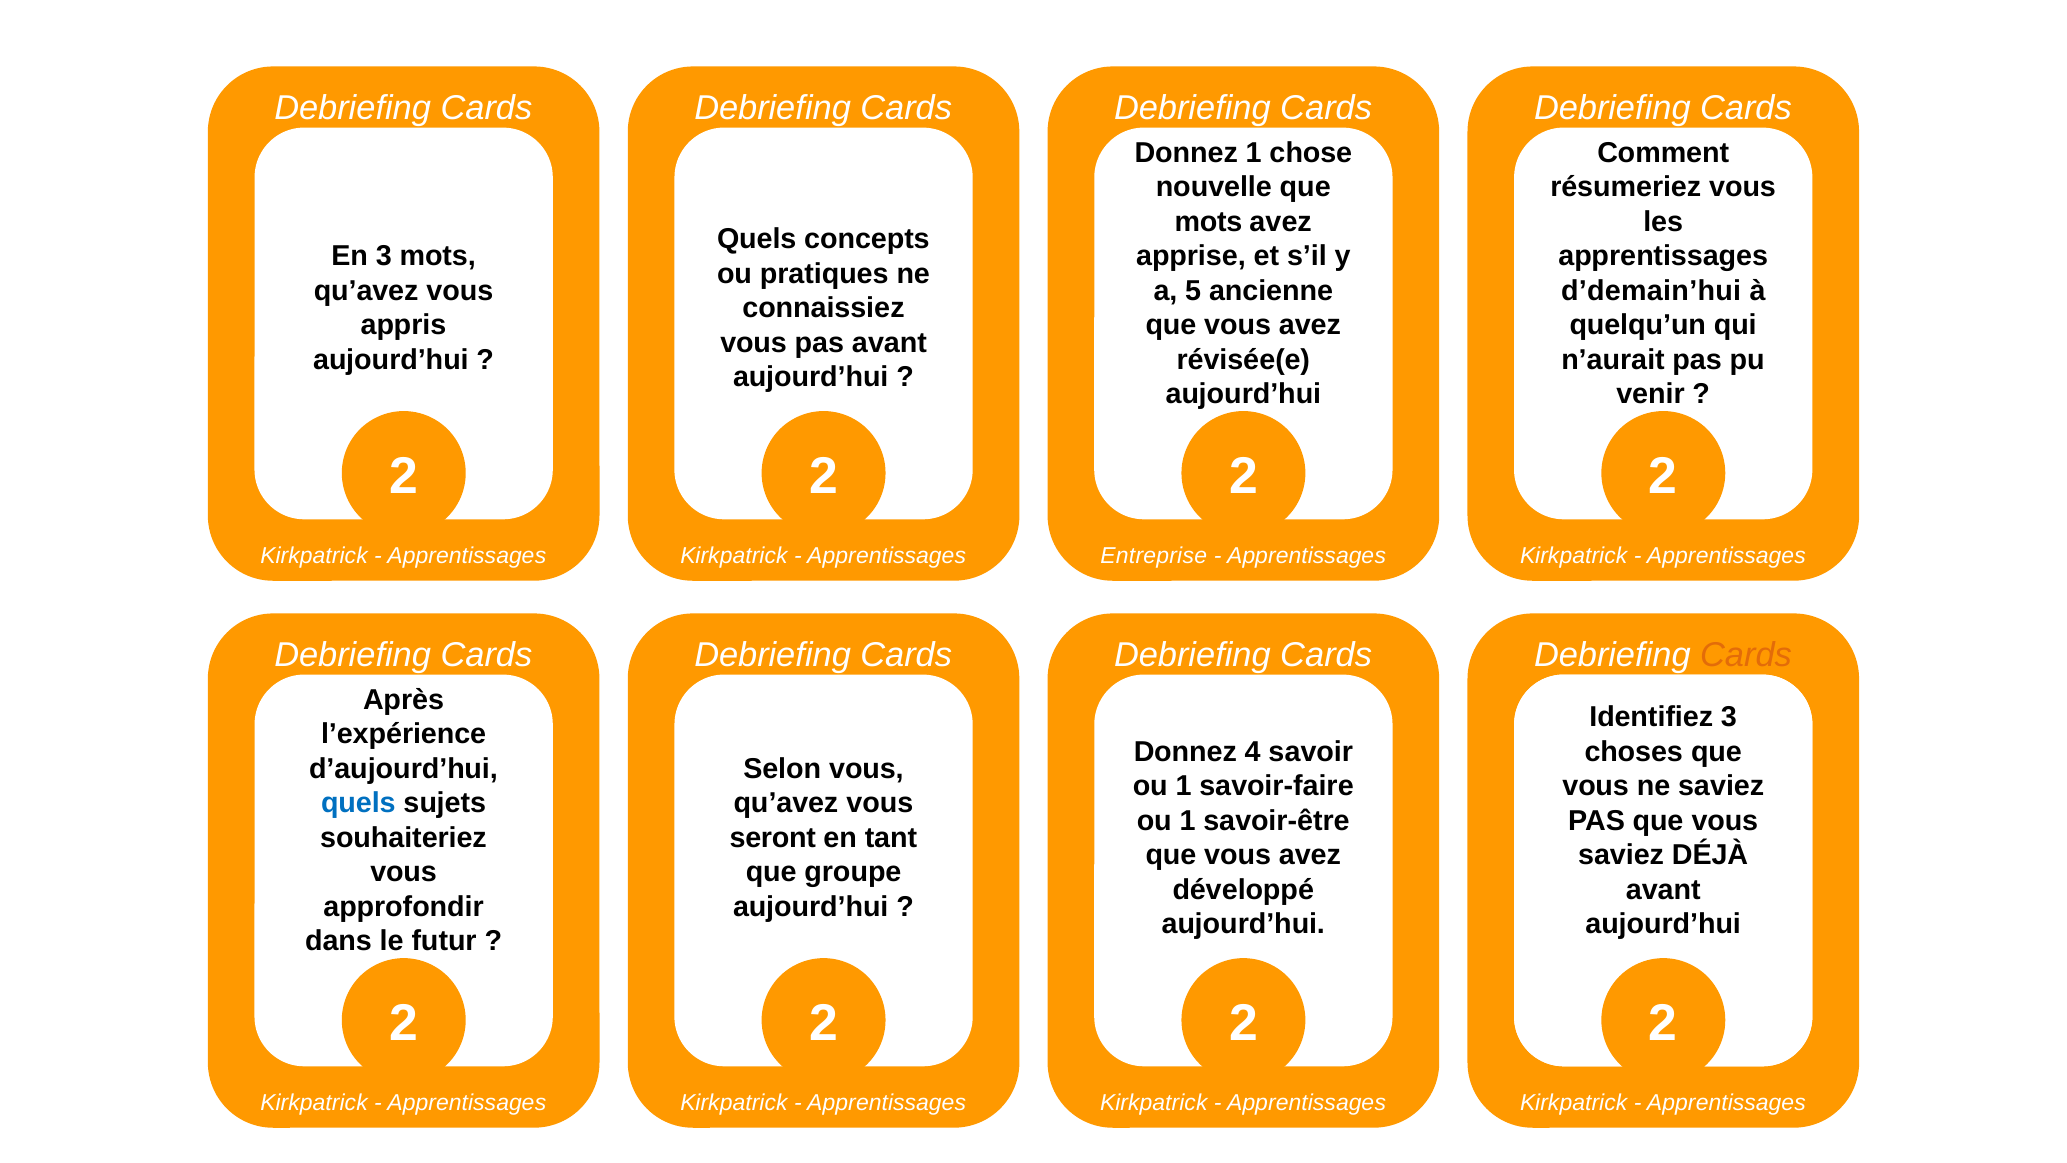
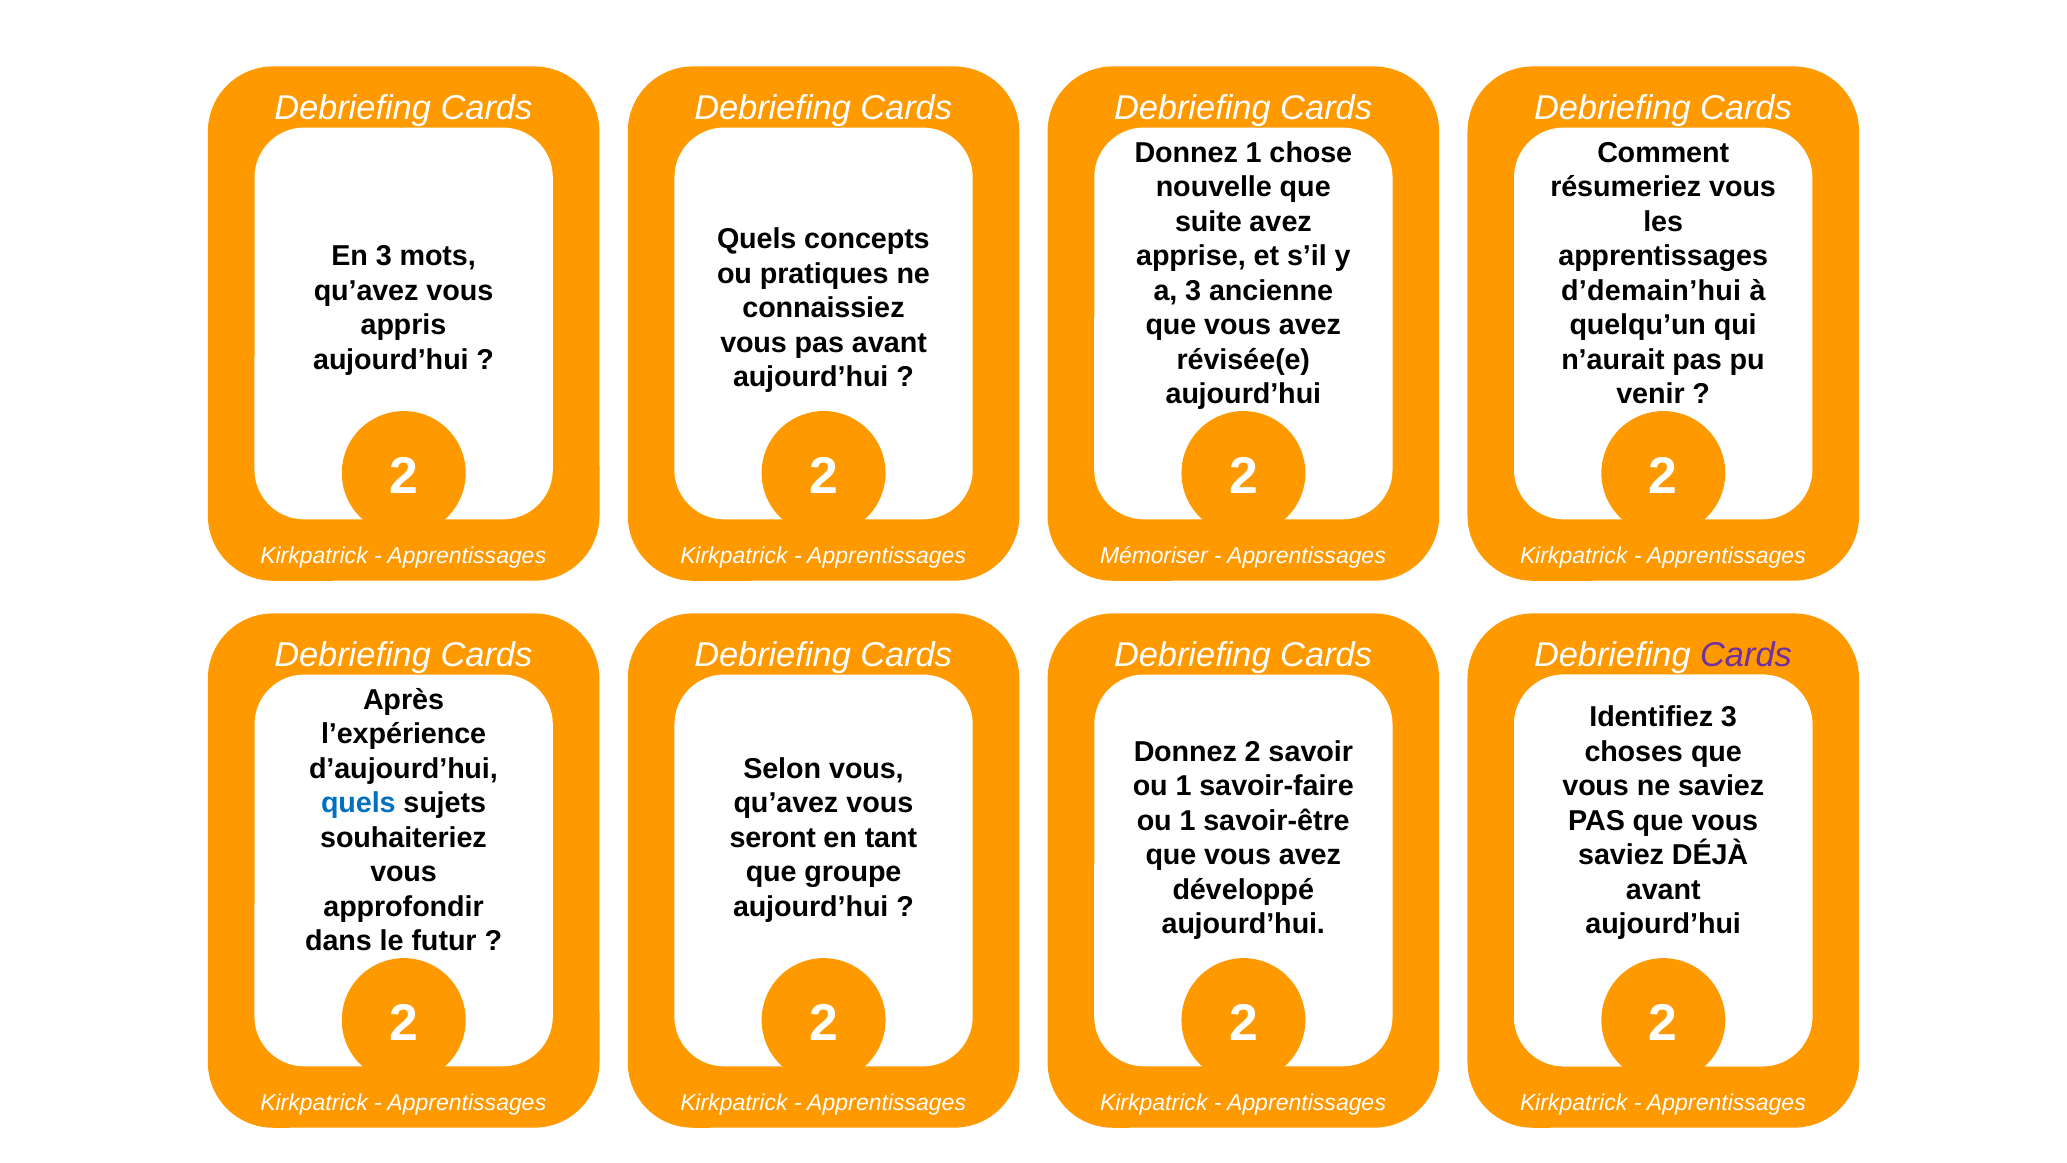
mots at (1209, 222): mots -> suite
a 5: 5 -> 3
Entreprise: Entreprise -> Mémoriser
Cards at (1746, 655) colour: orange -> purple
Donnez 4: 4 -> 2
